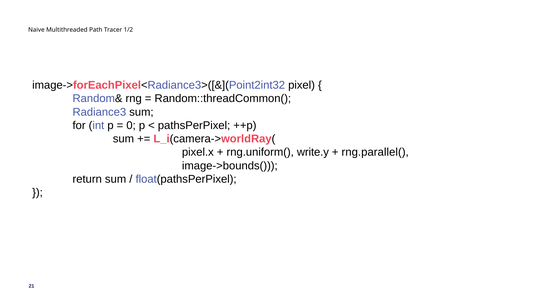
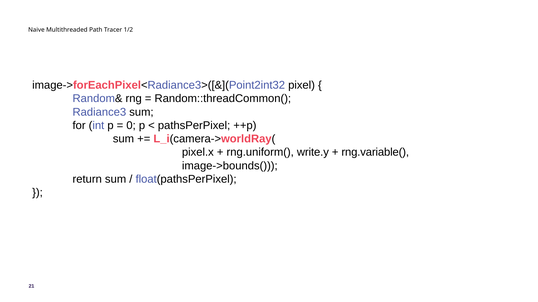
rng.parallel(: rng.parallel( -> rng.variable(
